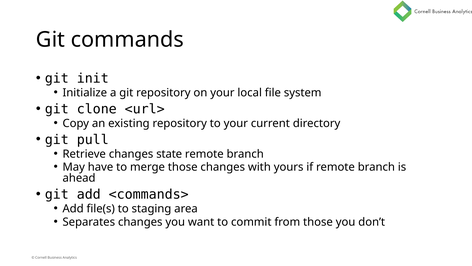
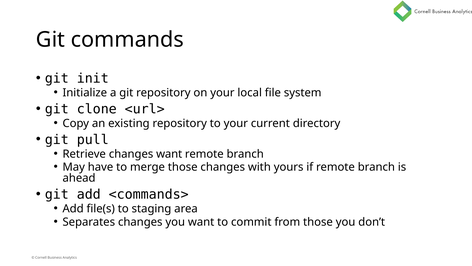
changes state: state -> want
